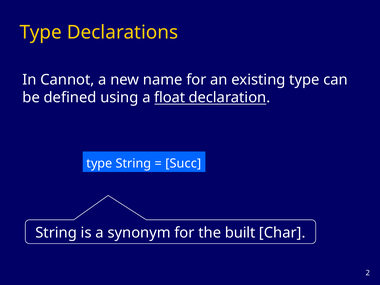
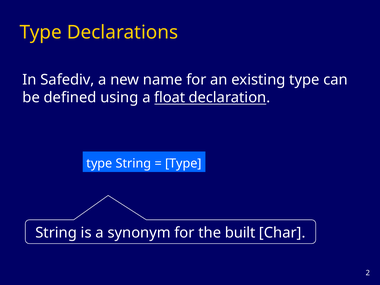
Cannot: Cannot -> Safediv
Succ at (183, 163): Succ -> Type
